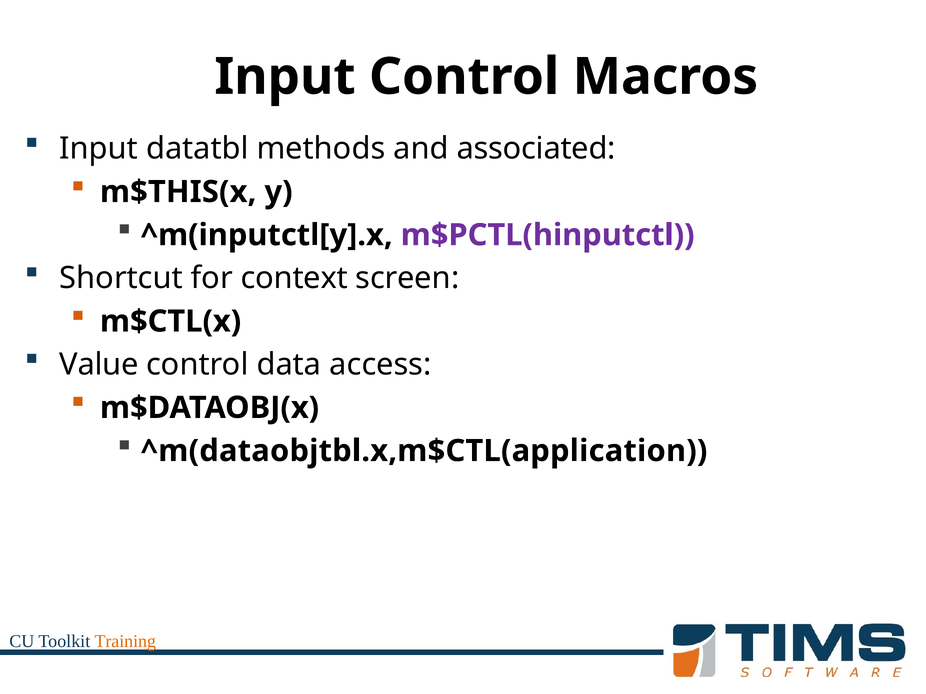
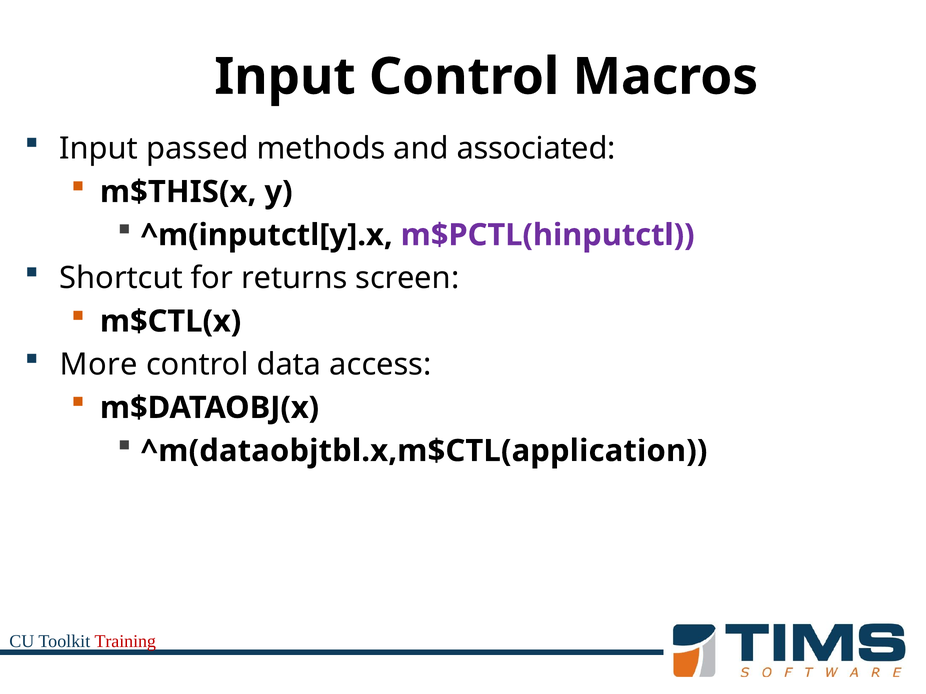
datatbl: datatbl -> passed
context: context -> returns
Value: Value -> More
Training colour: orange -> red
